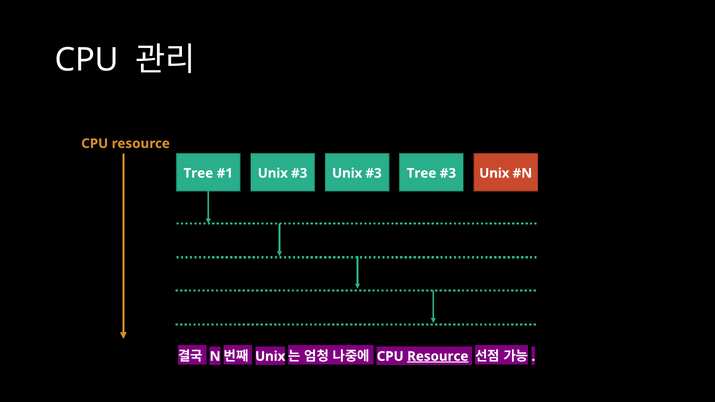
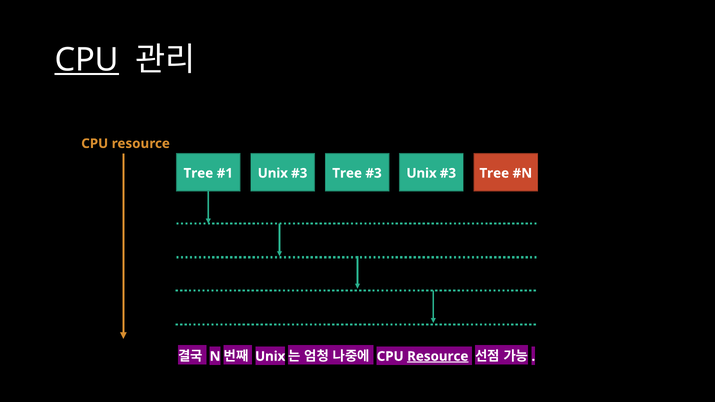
CPU at (87, 60) underline: none -> present
Unix at (347, 173): Unix -> Tree
Tree at (422, 173): Tree -> Unix
Unix at (494, 173): Unix -> Tree
